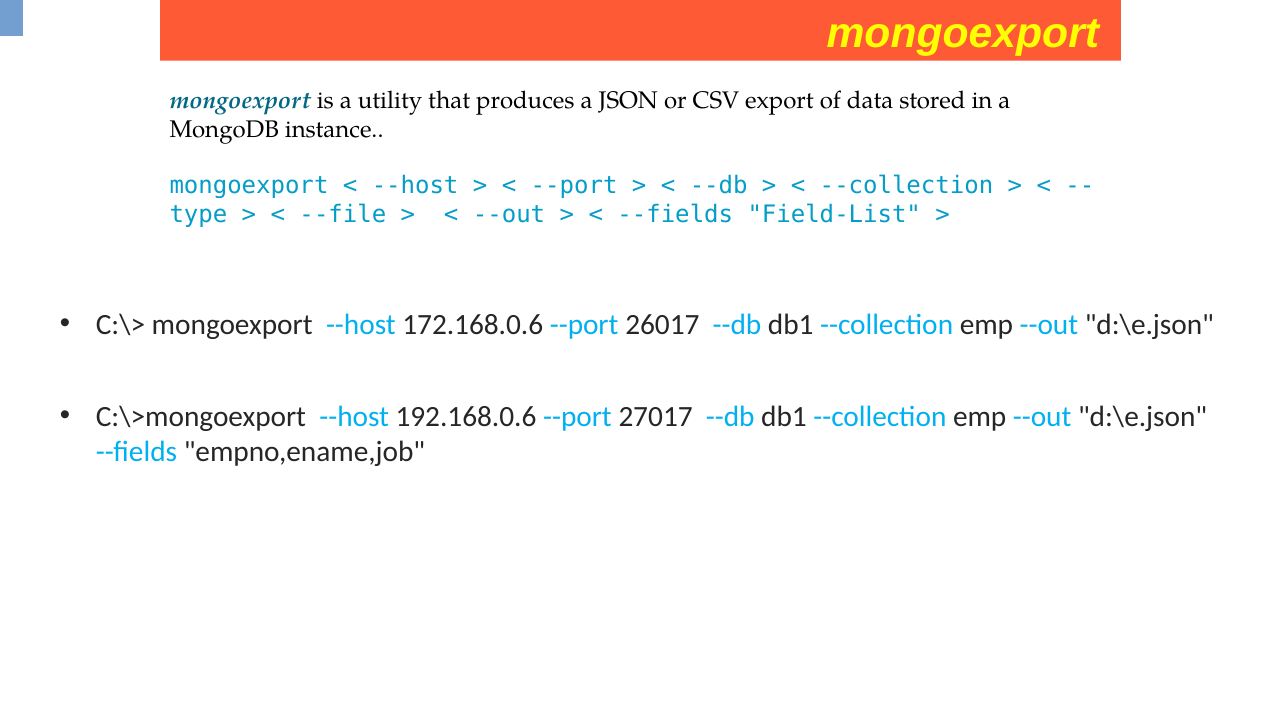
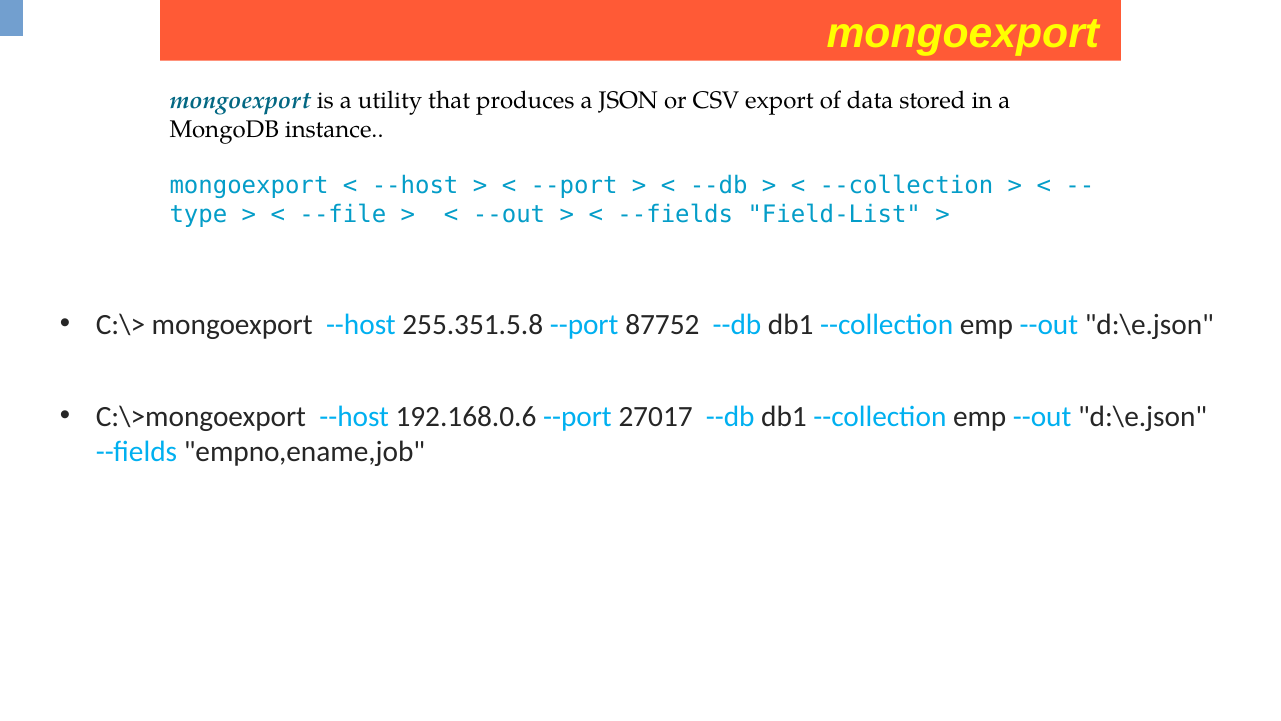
172.168.0.6: 172.168.0.6 -> 255.351.5.8
26017: 26017 -> 87752
